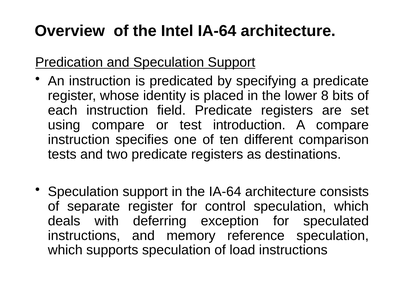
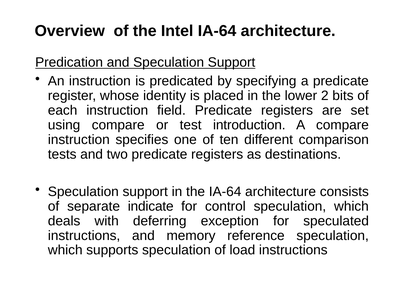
8: 8 -> 2
separate register: register -> indicate
